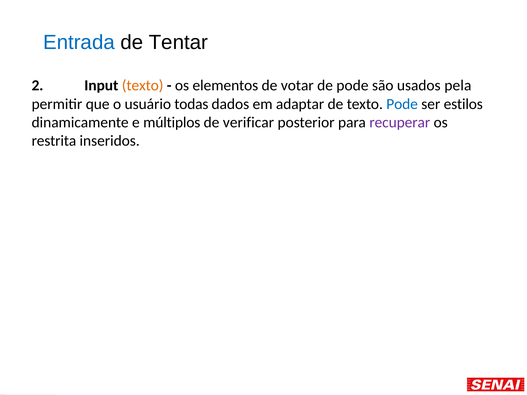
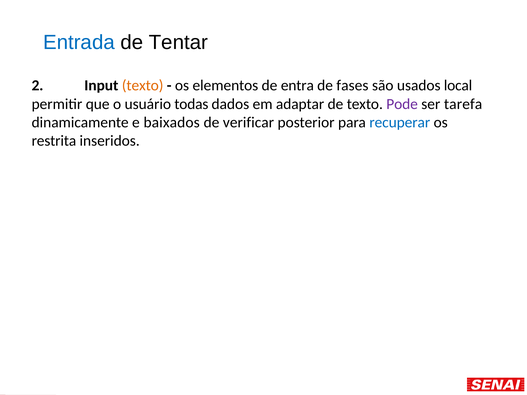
votar: votar -> entra
de pode: pode -> fases
pela: pela -> local
Pode at (402, 104) colour: blue -> purple
estilos: estilos -> tarefa
múltiplos: múltiplos -> baixados
recuperar colour: purple -> blue
